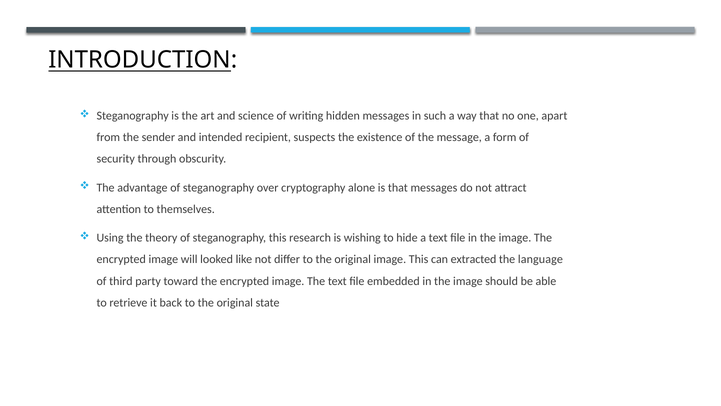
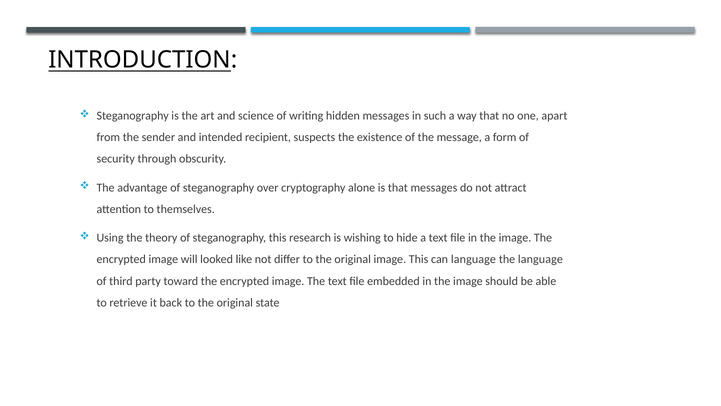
can extracted: extracted -> language
